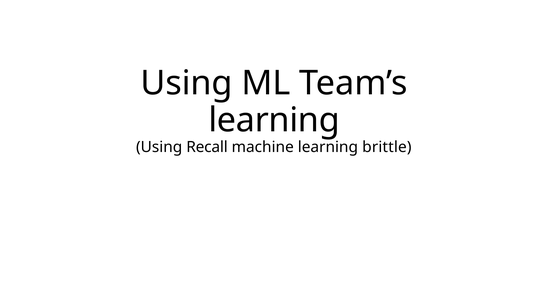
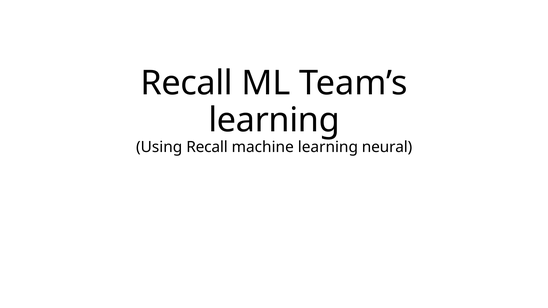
Using at (187, 83): Using -> Recall
brittle: brittle -> neural
